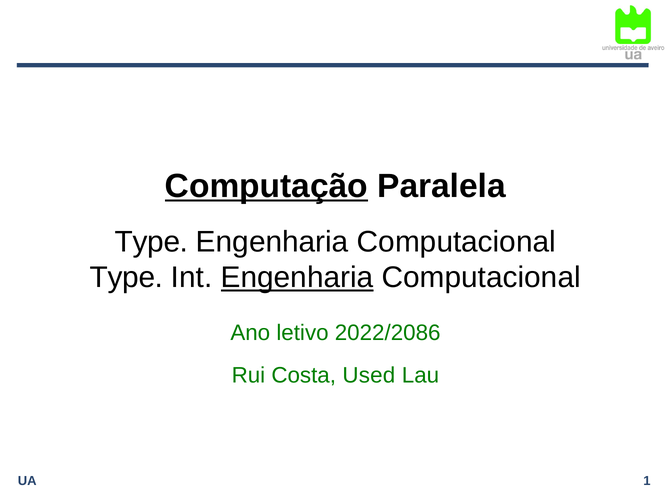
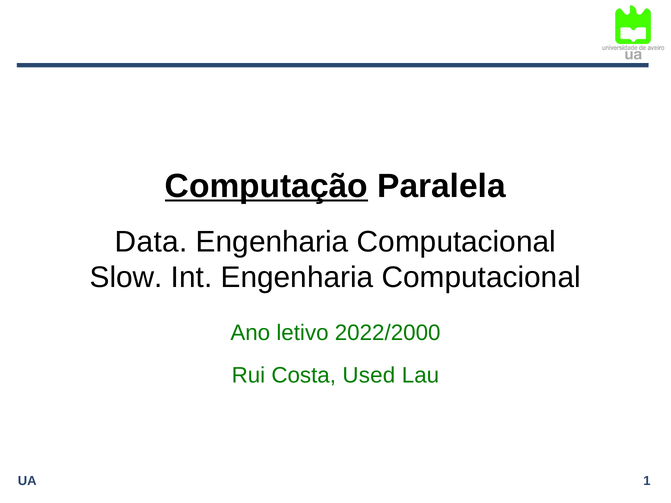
Type at (151, 242): Type -> Data
Type at (126, 278): Type -> Slow
Engenharia at (297, 278) underline: present -> none
2022/2086: 2022/2086 -> 2022/2000
